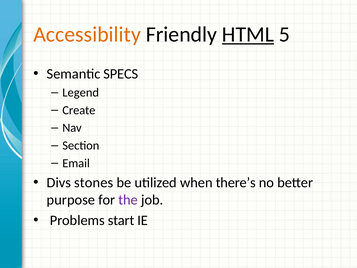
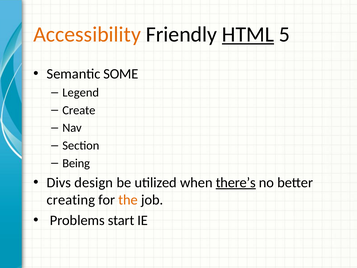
SPECS: SPECS -> SOME
Email: Email -> Being
stones: stones -> design
there’s underline: none -> present
purpose: purpose -> creating
the colour: purple -> orange
